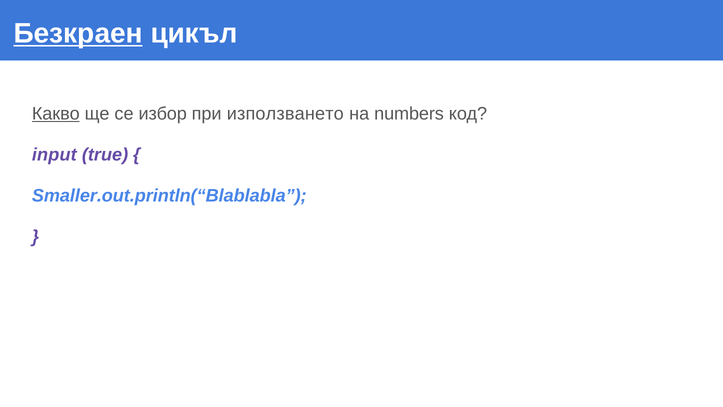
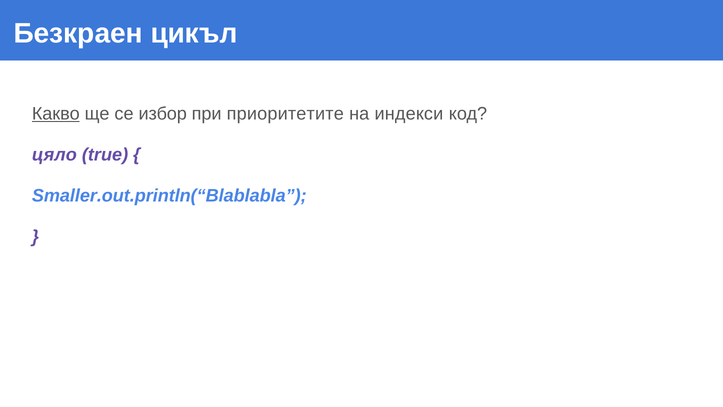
Безкраен underline: present -> none
използването: използването -> приоритетите
numbers: numbers -> индекси
input: input -> цяло
